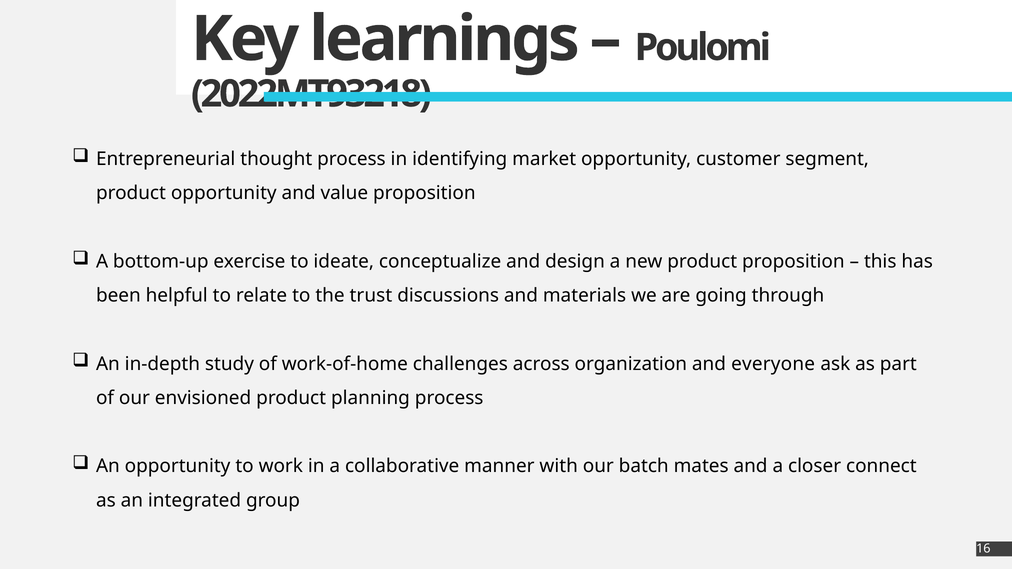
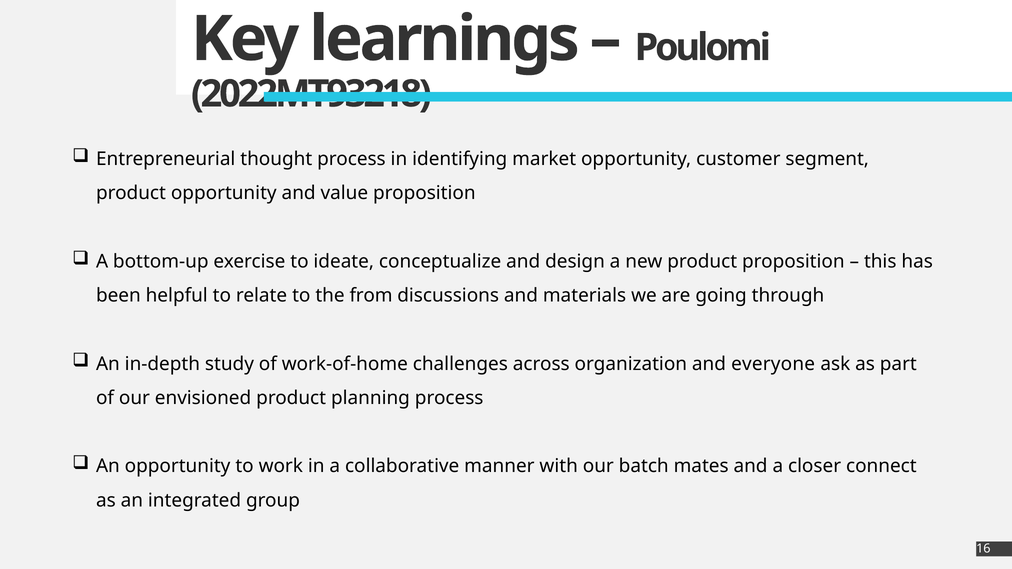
trust: trust -> from
